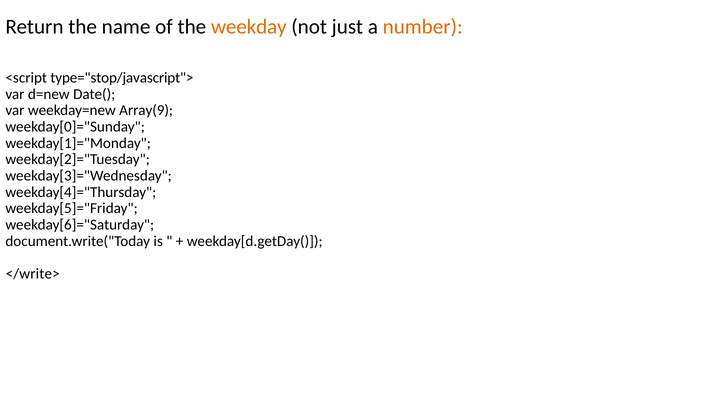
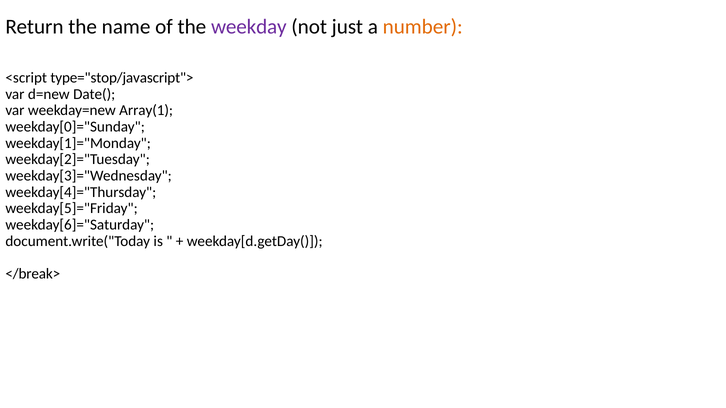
weekday colour: orange -> purple
Array(9: Array(9 -> Array(1
</write>: </write> -> </break>
